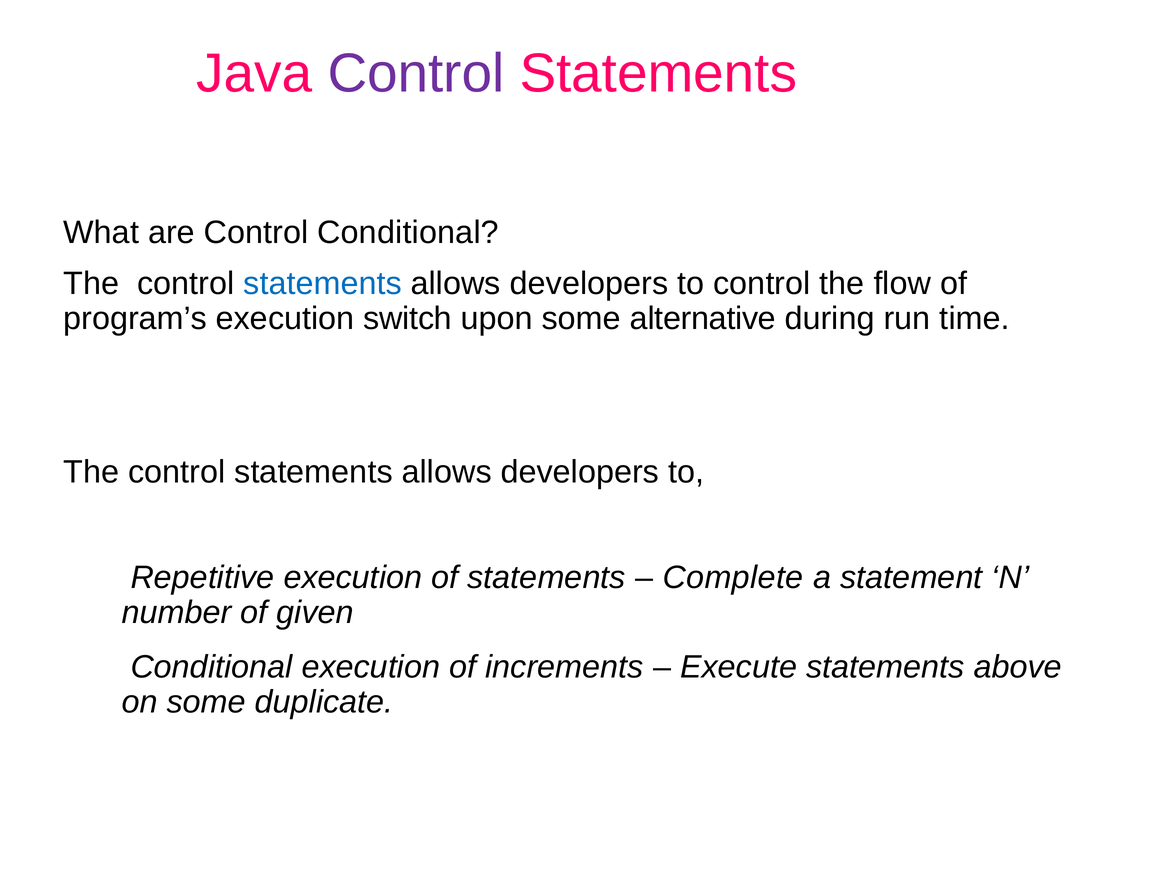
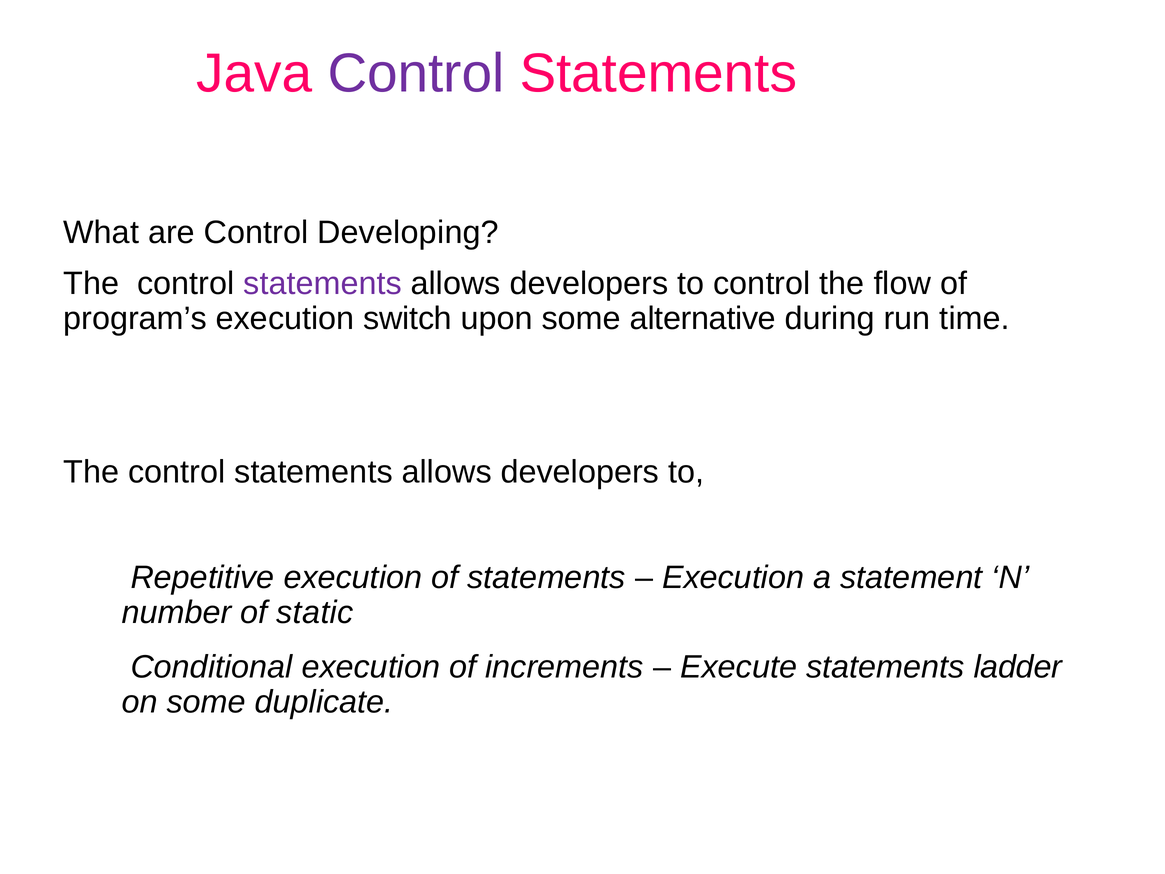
Control Conditional: Conditional -> Developing
statements at (323, 284) colour: blue -> purple
Complete at (733, 577): Complete -> Execution
given: given -> static
above: above -> ladder
